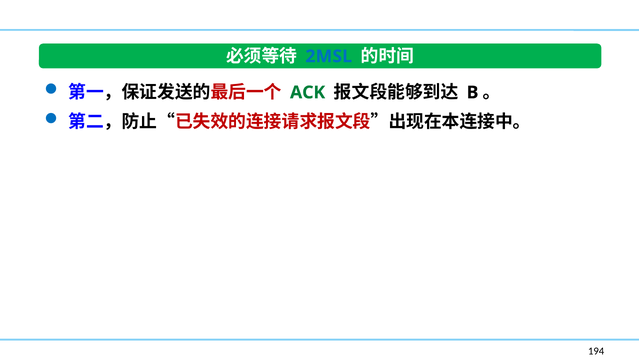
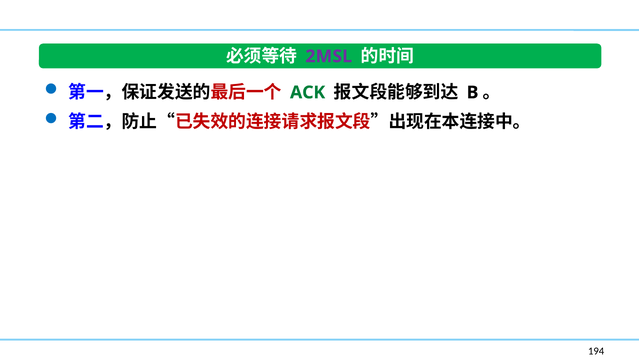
2MSL colour: blue -> purple
